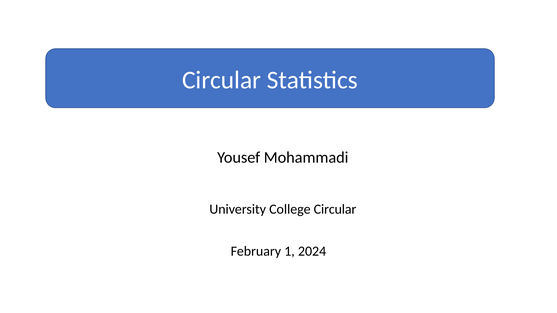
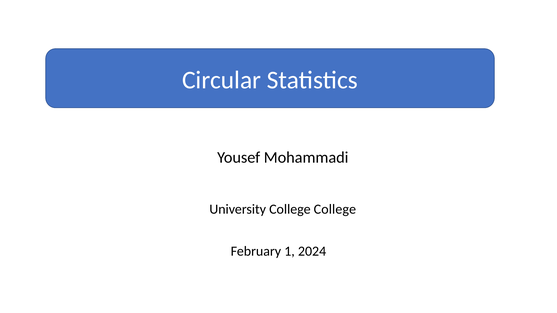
College Circular: Circular -> College
